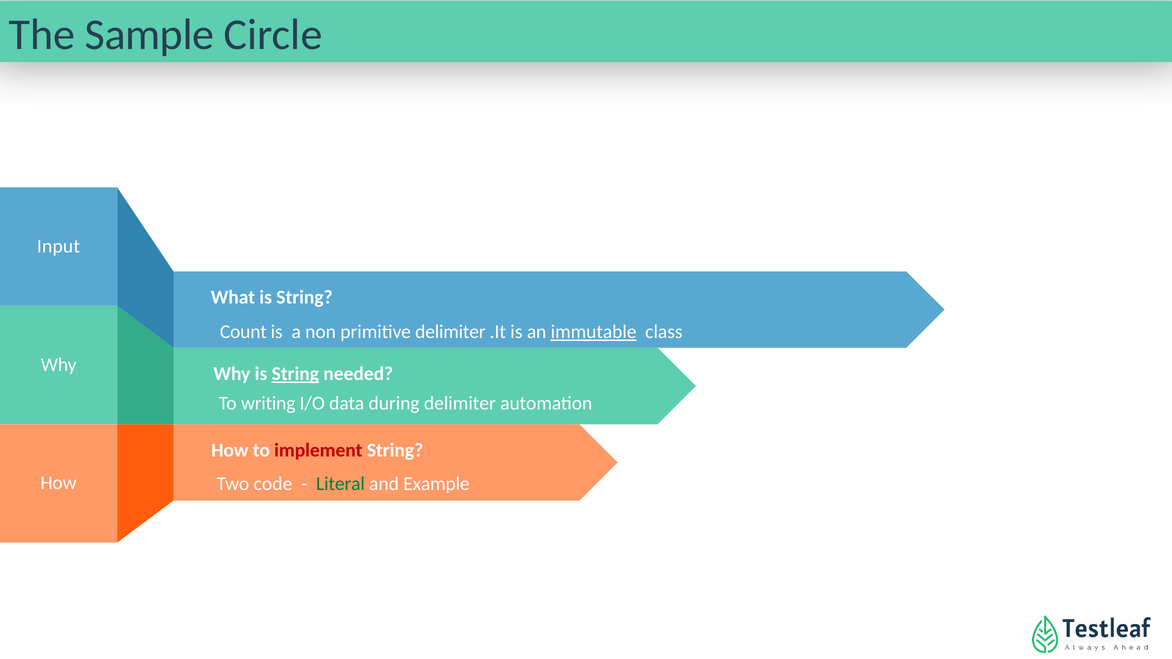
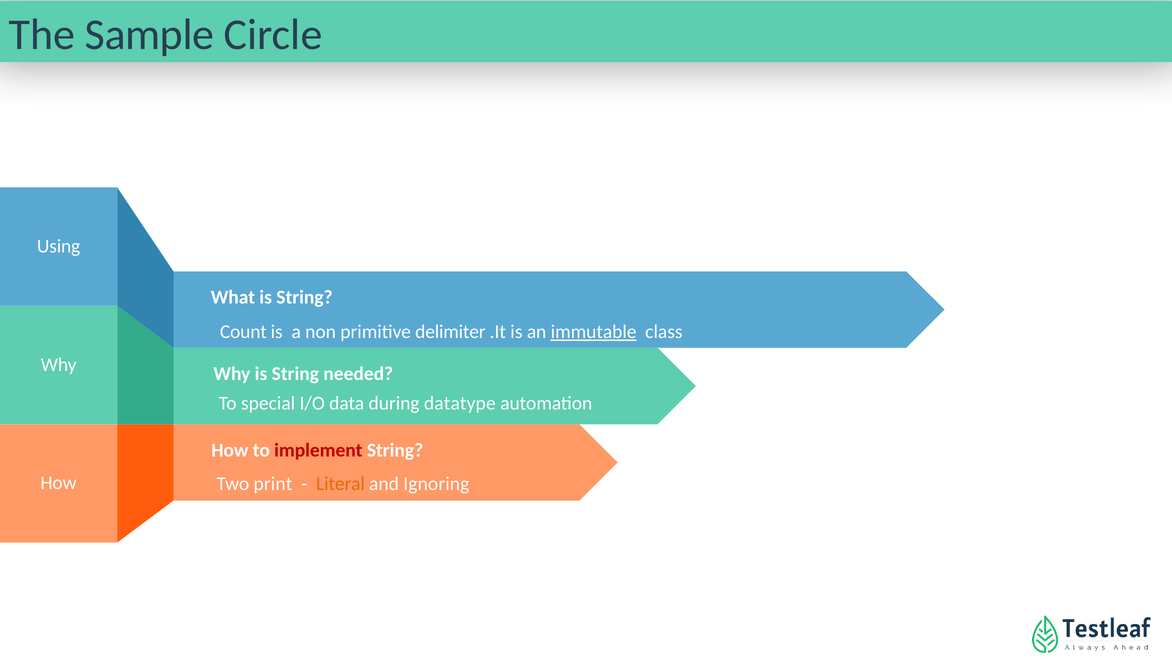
Input: Input -> Using
String at (295, 374) underline: present -> none
writing: writing -> special
during delimiter: delimiter -> datatype
code: code -> print
Literal colour: green -> orange
Example: Example -> Ignoring
